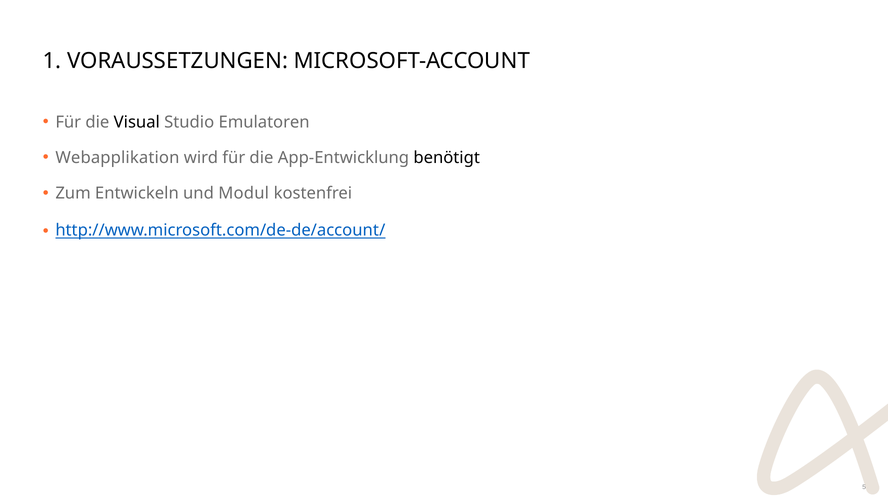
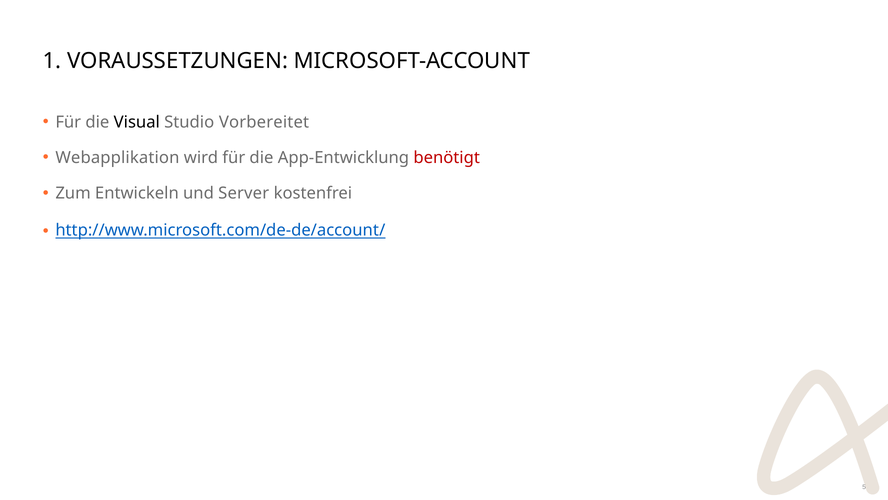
Emulatoren: Emulatoren -> Vorbereitet
benötigt colour: black -> red
Modul: Modul -> Server
